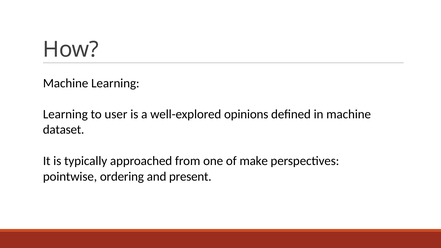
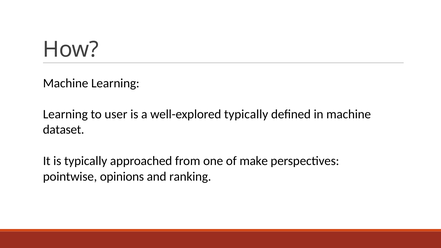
well-explored opinions: opinions -> typically
ordering: ordering -> opinions
present: present -> ranking
